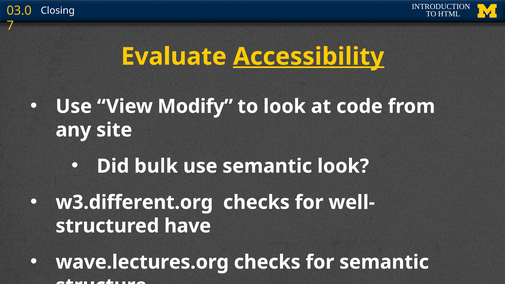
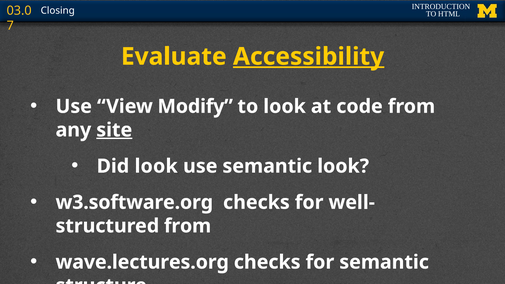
site underline: none -> present
Did bulk: bulk -> look
w3.different.org: w3.different.org -> w3.software.org
have at (188, 226): have -> from
